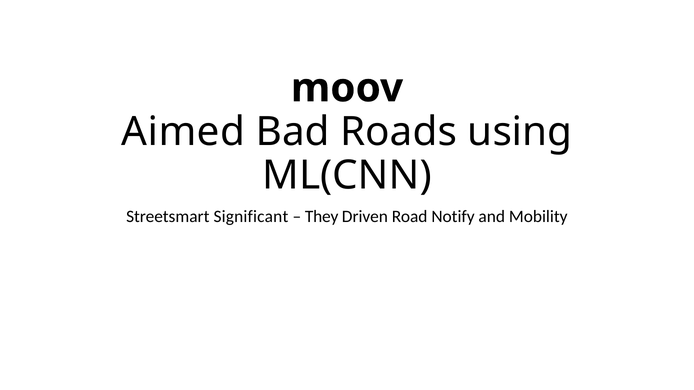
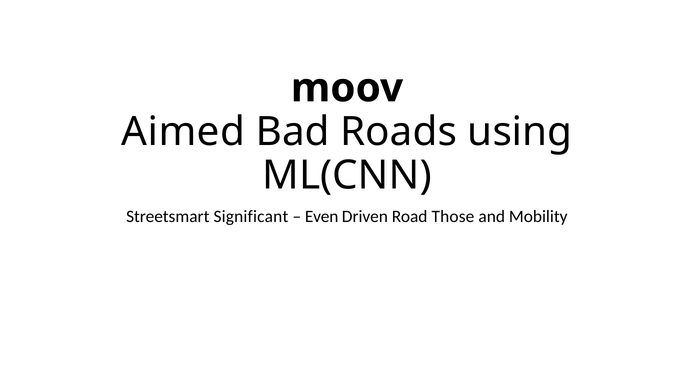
They: They -> Even
Notify: Notify -> Those
